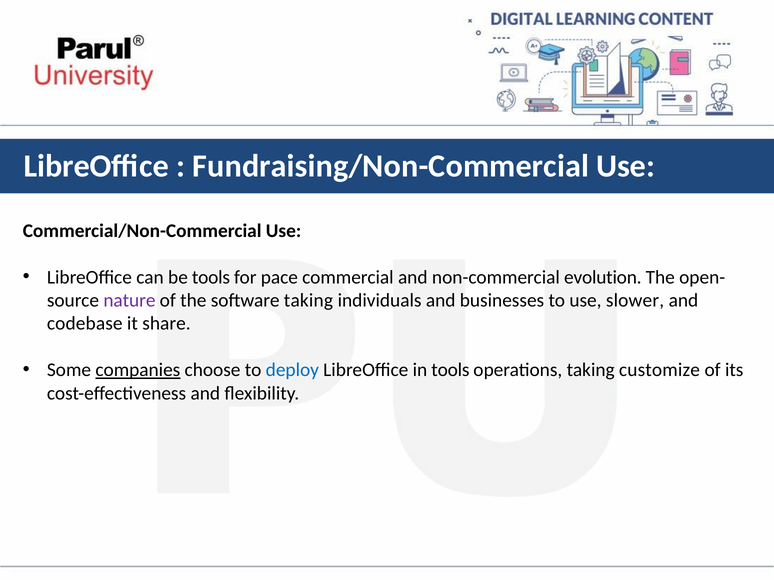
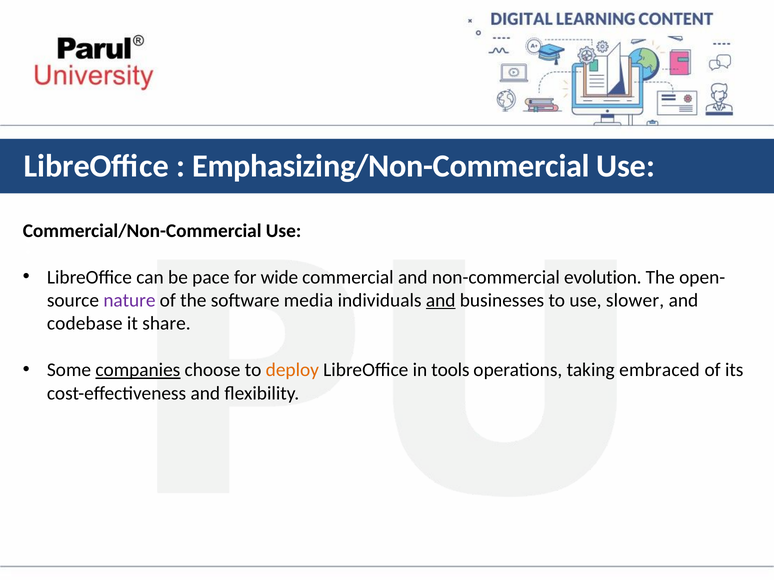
Fundraising/Non-Commercial: Fundraising/Non-Commercial -> Emphasizing/Non-Commercial
be tools: tools -> pace
pace: pace -> wide
software taking: taking -> media
and at (441, 301) underline: none -> present
deploy colour: blue -> orange
customize: customize -> embraced
